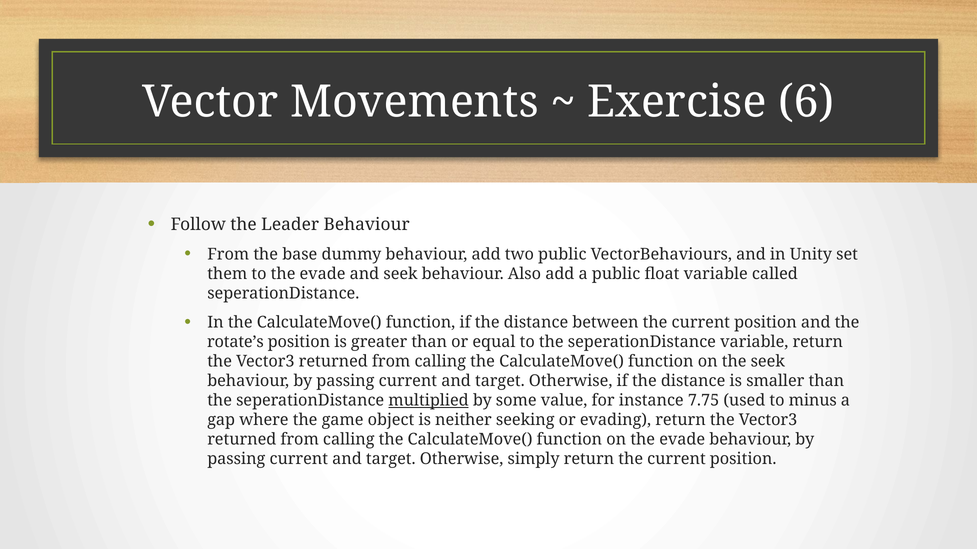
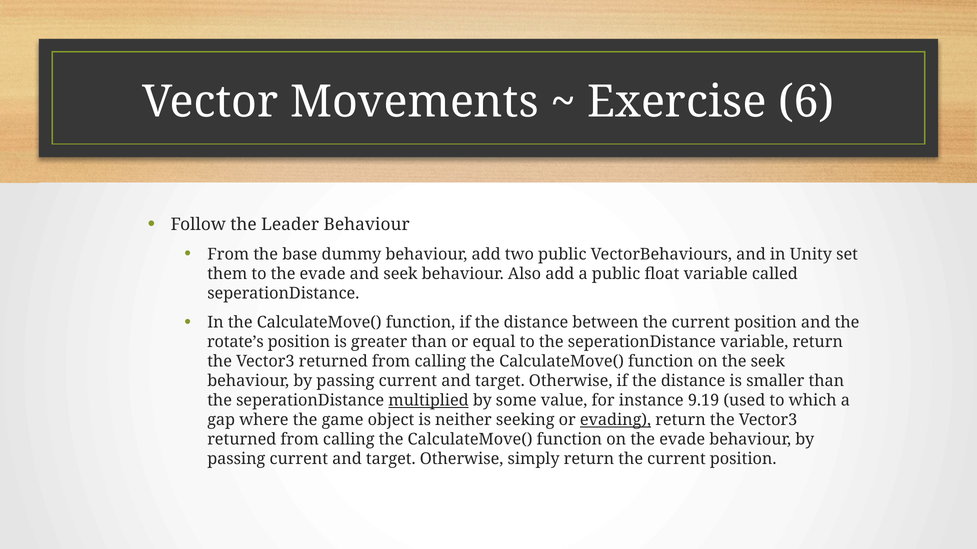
7.75: 7.75 -> 9.19
minus: minus -> which
evading underline: none -> present
